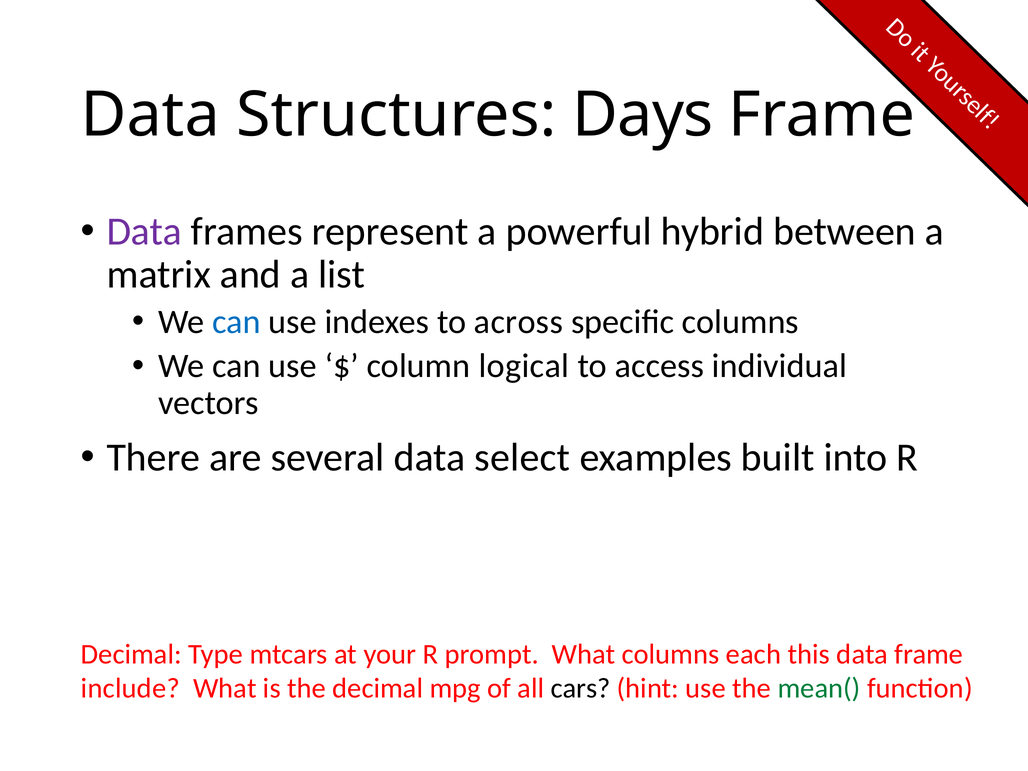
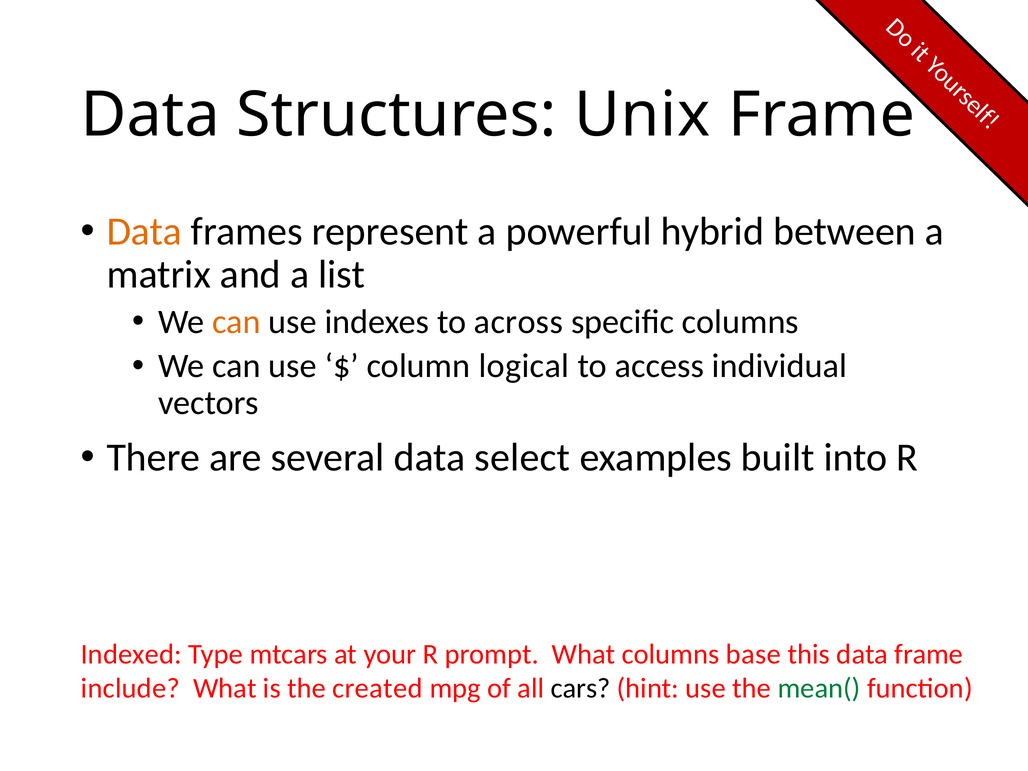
Days: Days -> Unix
Data at (144, 232) colour: purple -> orange
can at (236, 322) colour: blue -> orange
Decimal at (131, 654): Decimal -> Indexed
each: each -> base
the decimal: decimal -> created
